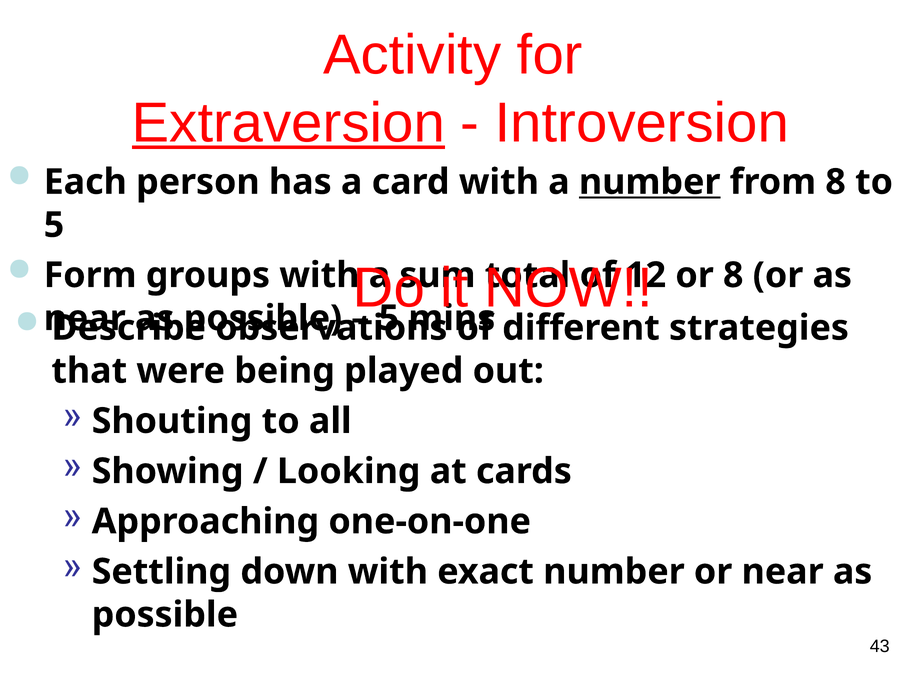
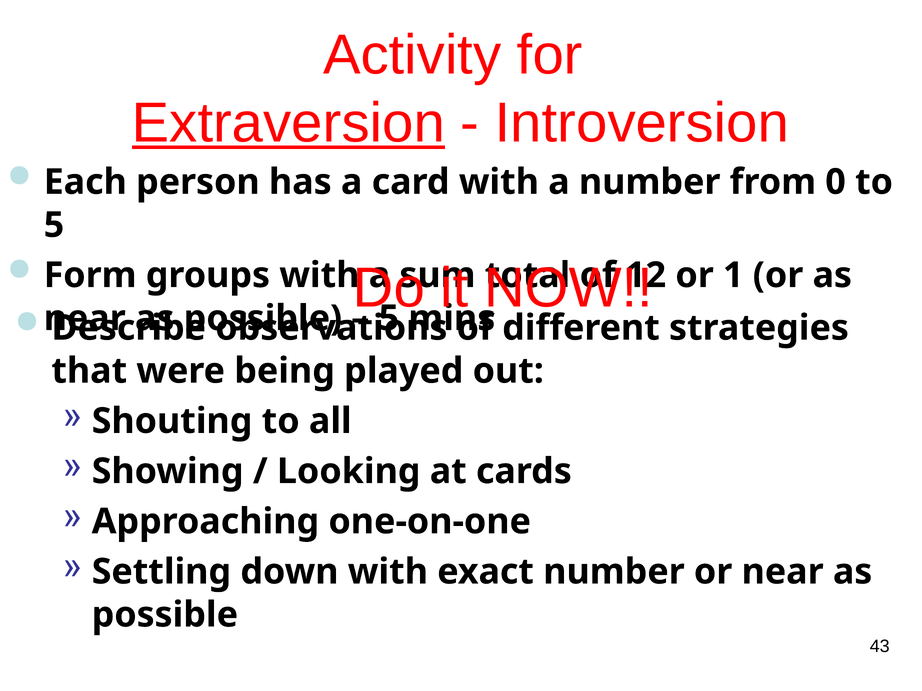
number at (650, 182) underline: present -> none
from 8: 8 -> 0
or 8: 8 -> 1
